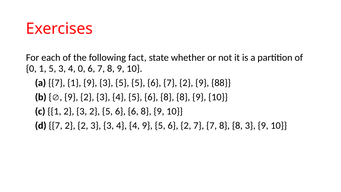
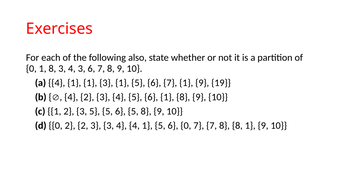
fact: fact -> also
0 1 5: 5 -> 8
4 0: 0 -> 3
a 7: 7 -> 4
1 9: 9 -> 1
3 5: 5 -> 1
6 7 2: 2 -> 1
88: 88 -> 19
9 at (71, 97): 9 -> 4
5 6 8: 8 -> 1
3 2: 2 -> 5
6 6: 6 -> 5
d 7: 7 -> 0
4 4 9: 9 -> 1
6 2: 2 -> 0
8 3: 3 -> 1
